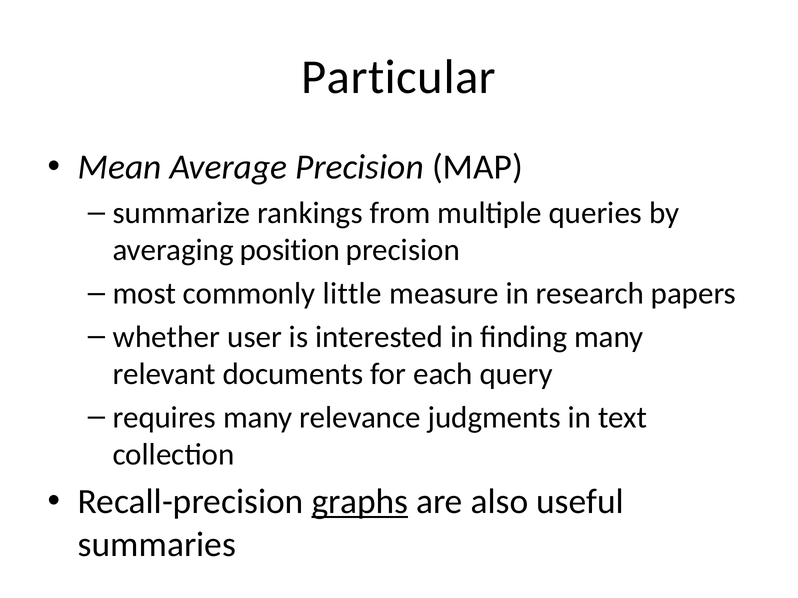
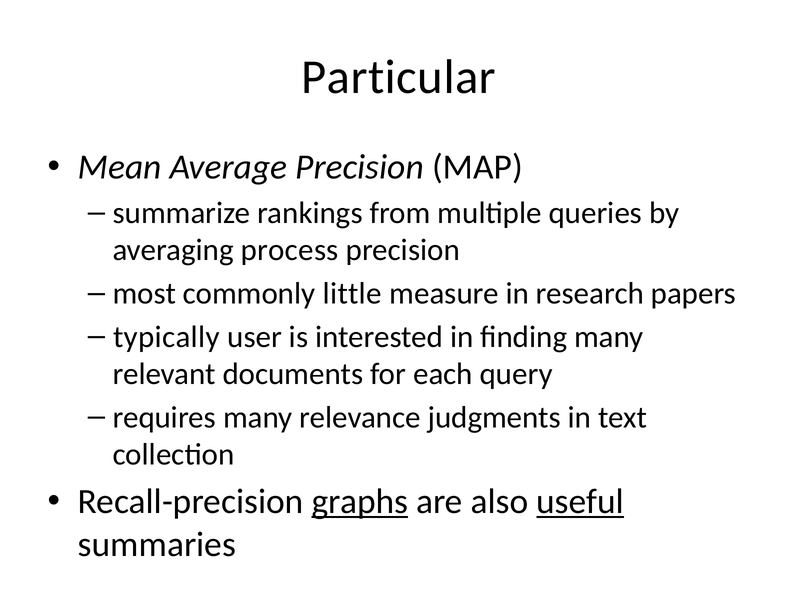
position: position -> process
whether: whether -> typically
useful underline: none -> present
